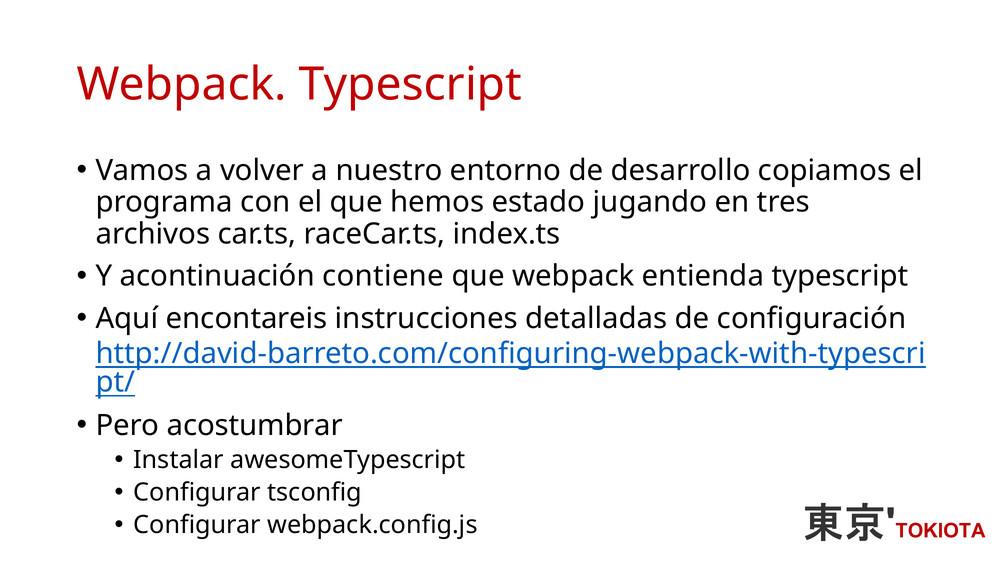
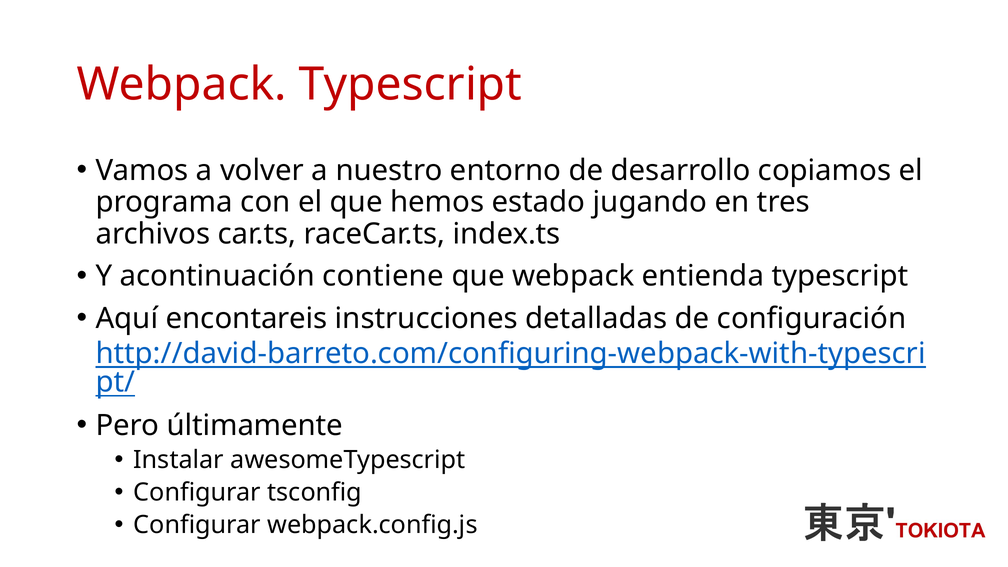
acostumbrar: acostumbrar -> últimamente
